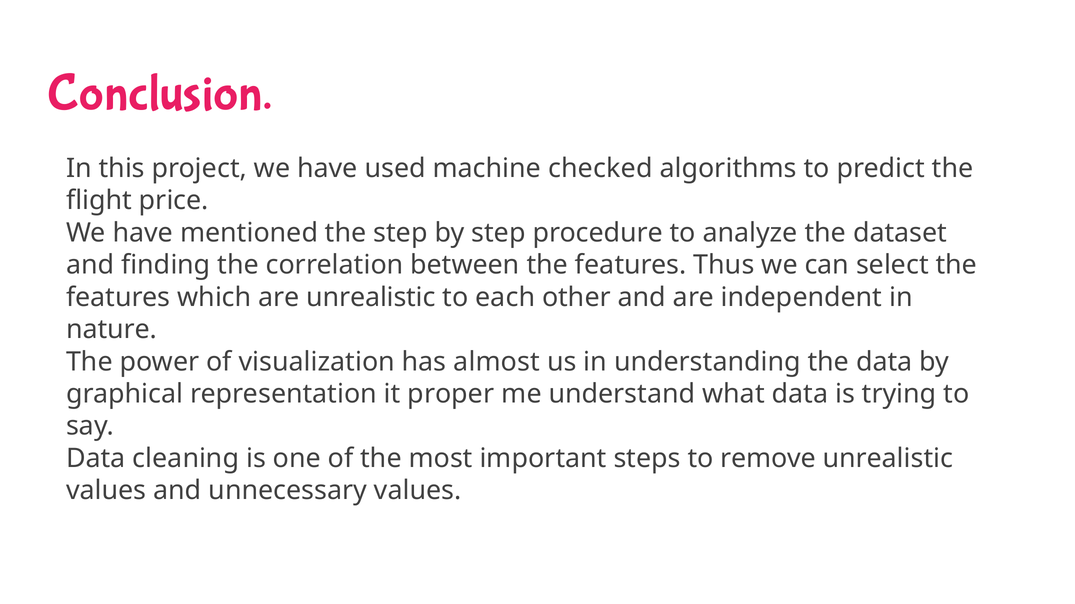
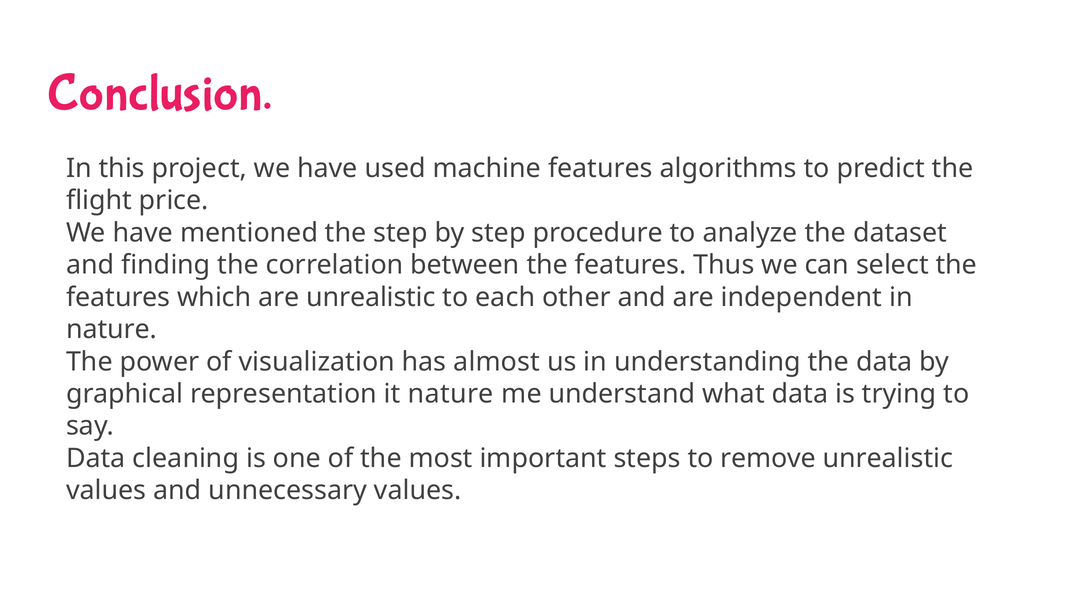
machine checked: checked -> features
it proper: proper -> nature
